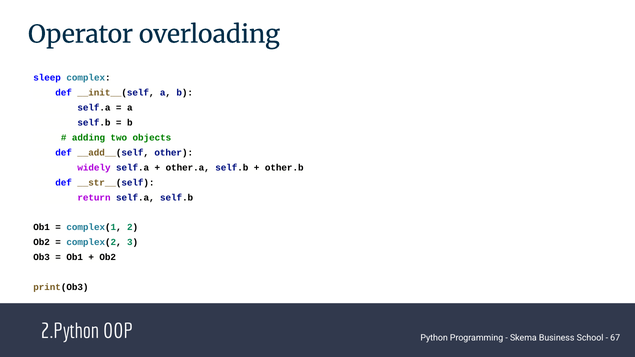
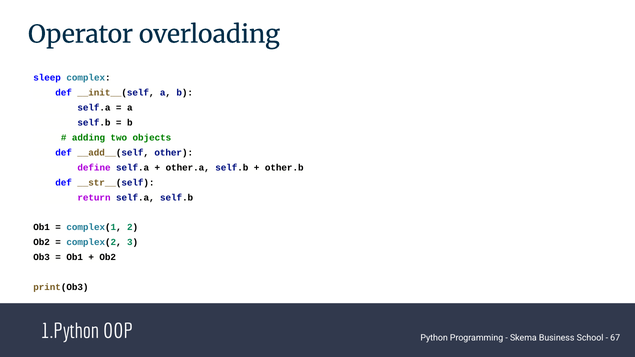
widely: widely -> define
2.Python: 2.Python -> 1.Python
